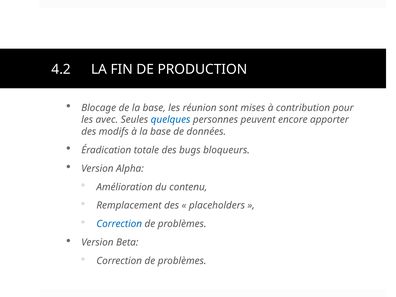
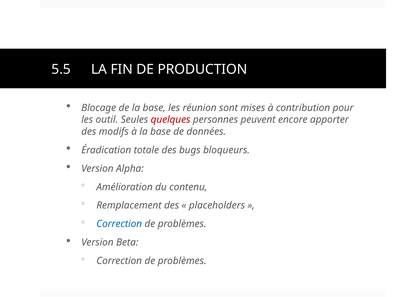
4.2: 4.2 -> 5.5
avec: avec -> outil
quelques colour: blue -> red
